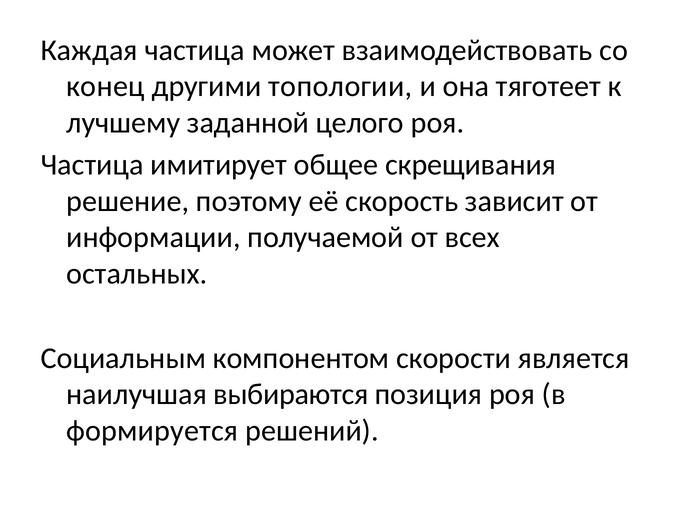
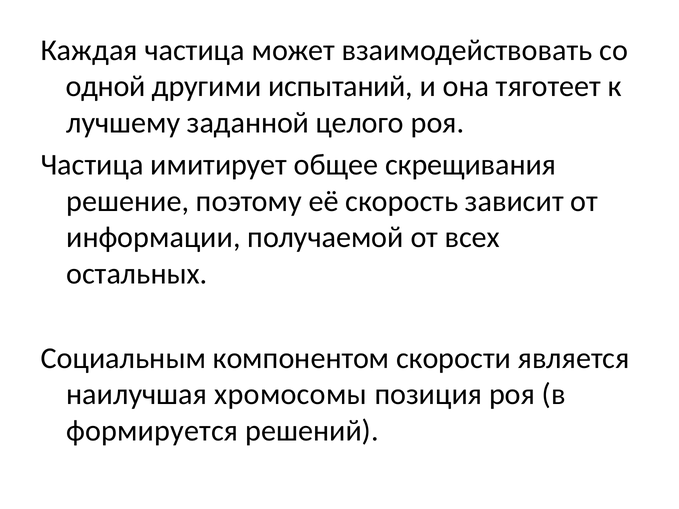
конец: конец -> одной
топологии: топологии -> испытаний
выбираются: выбираются -> хромосомы
